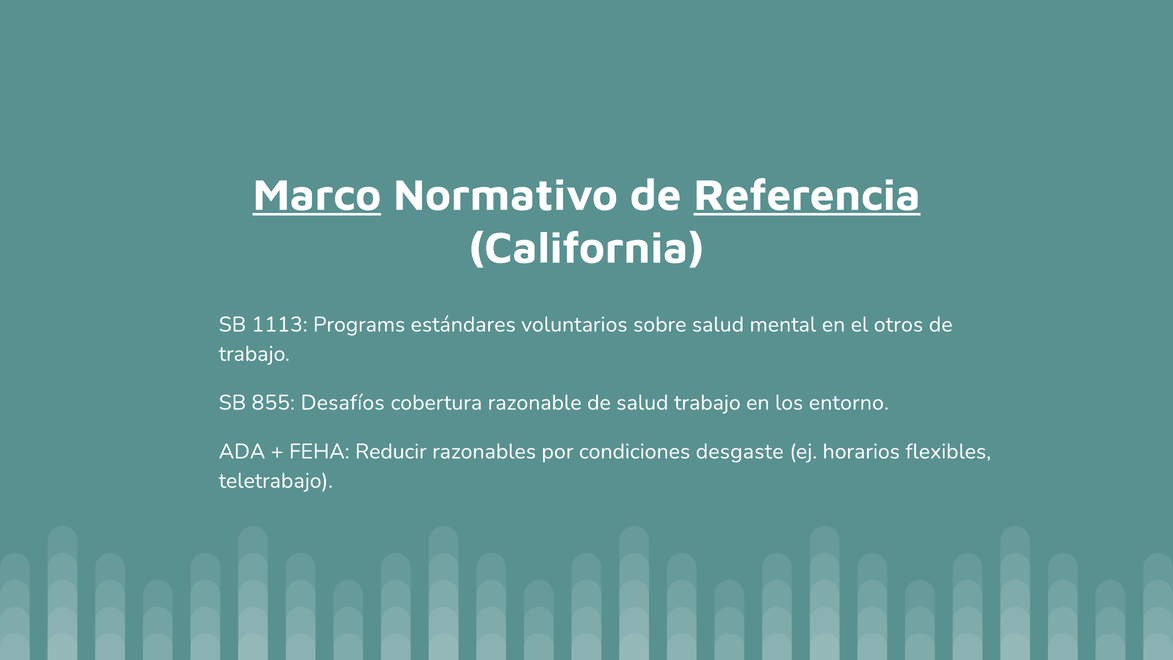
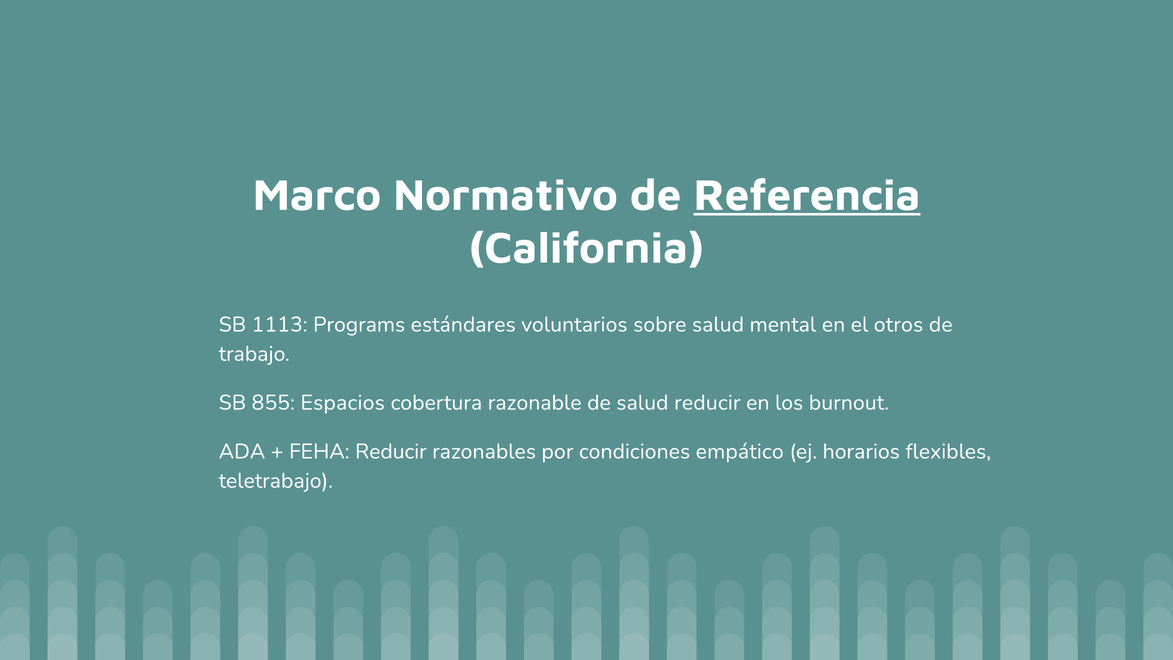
Marco underline: present -> none
Desafíos: Desafíos -> Espacios
salud trabajo: trabajo -> reducir
entorno: entorno -> burnout
desgaste: desgaste -> empático
